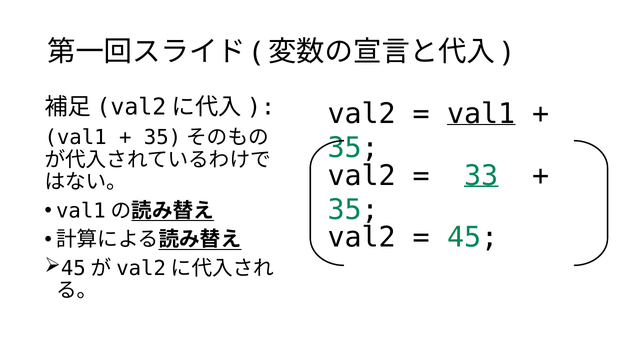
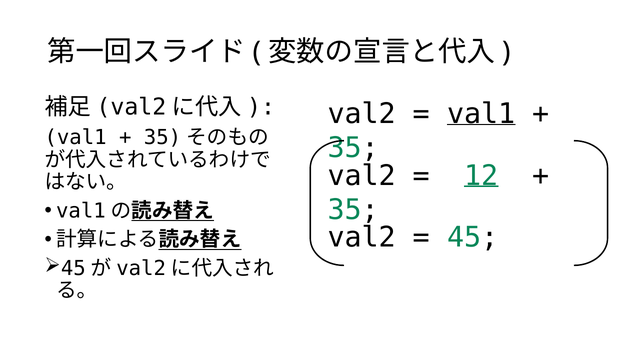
33: 33 -> 12
